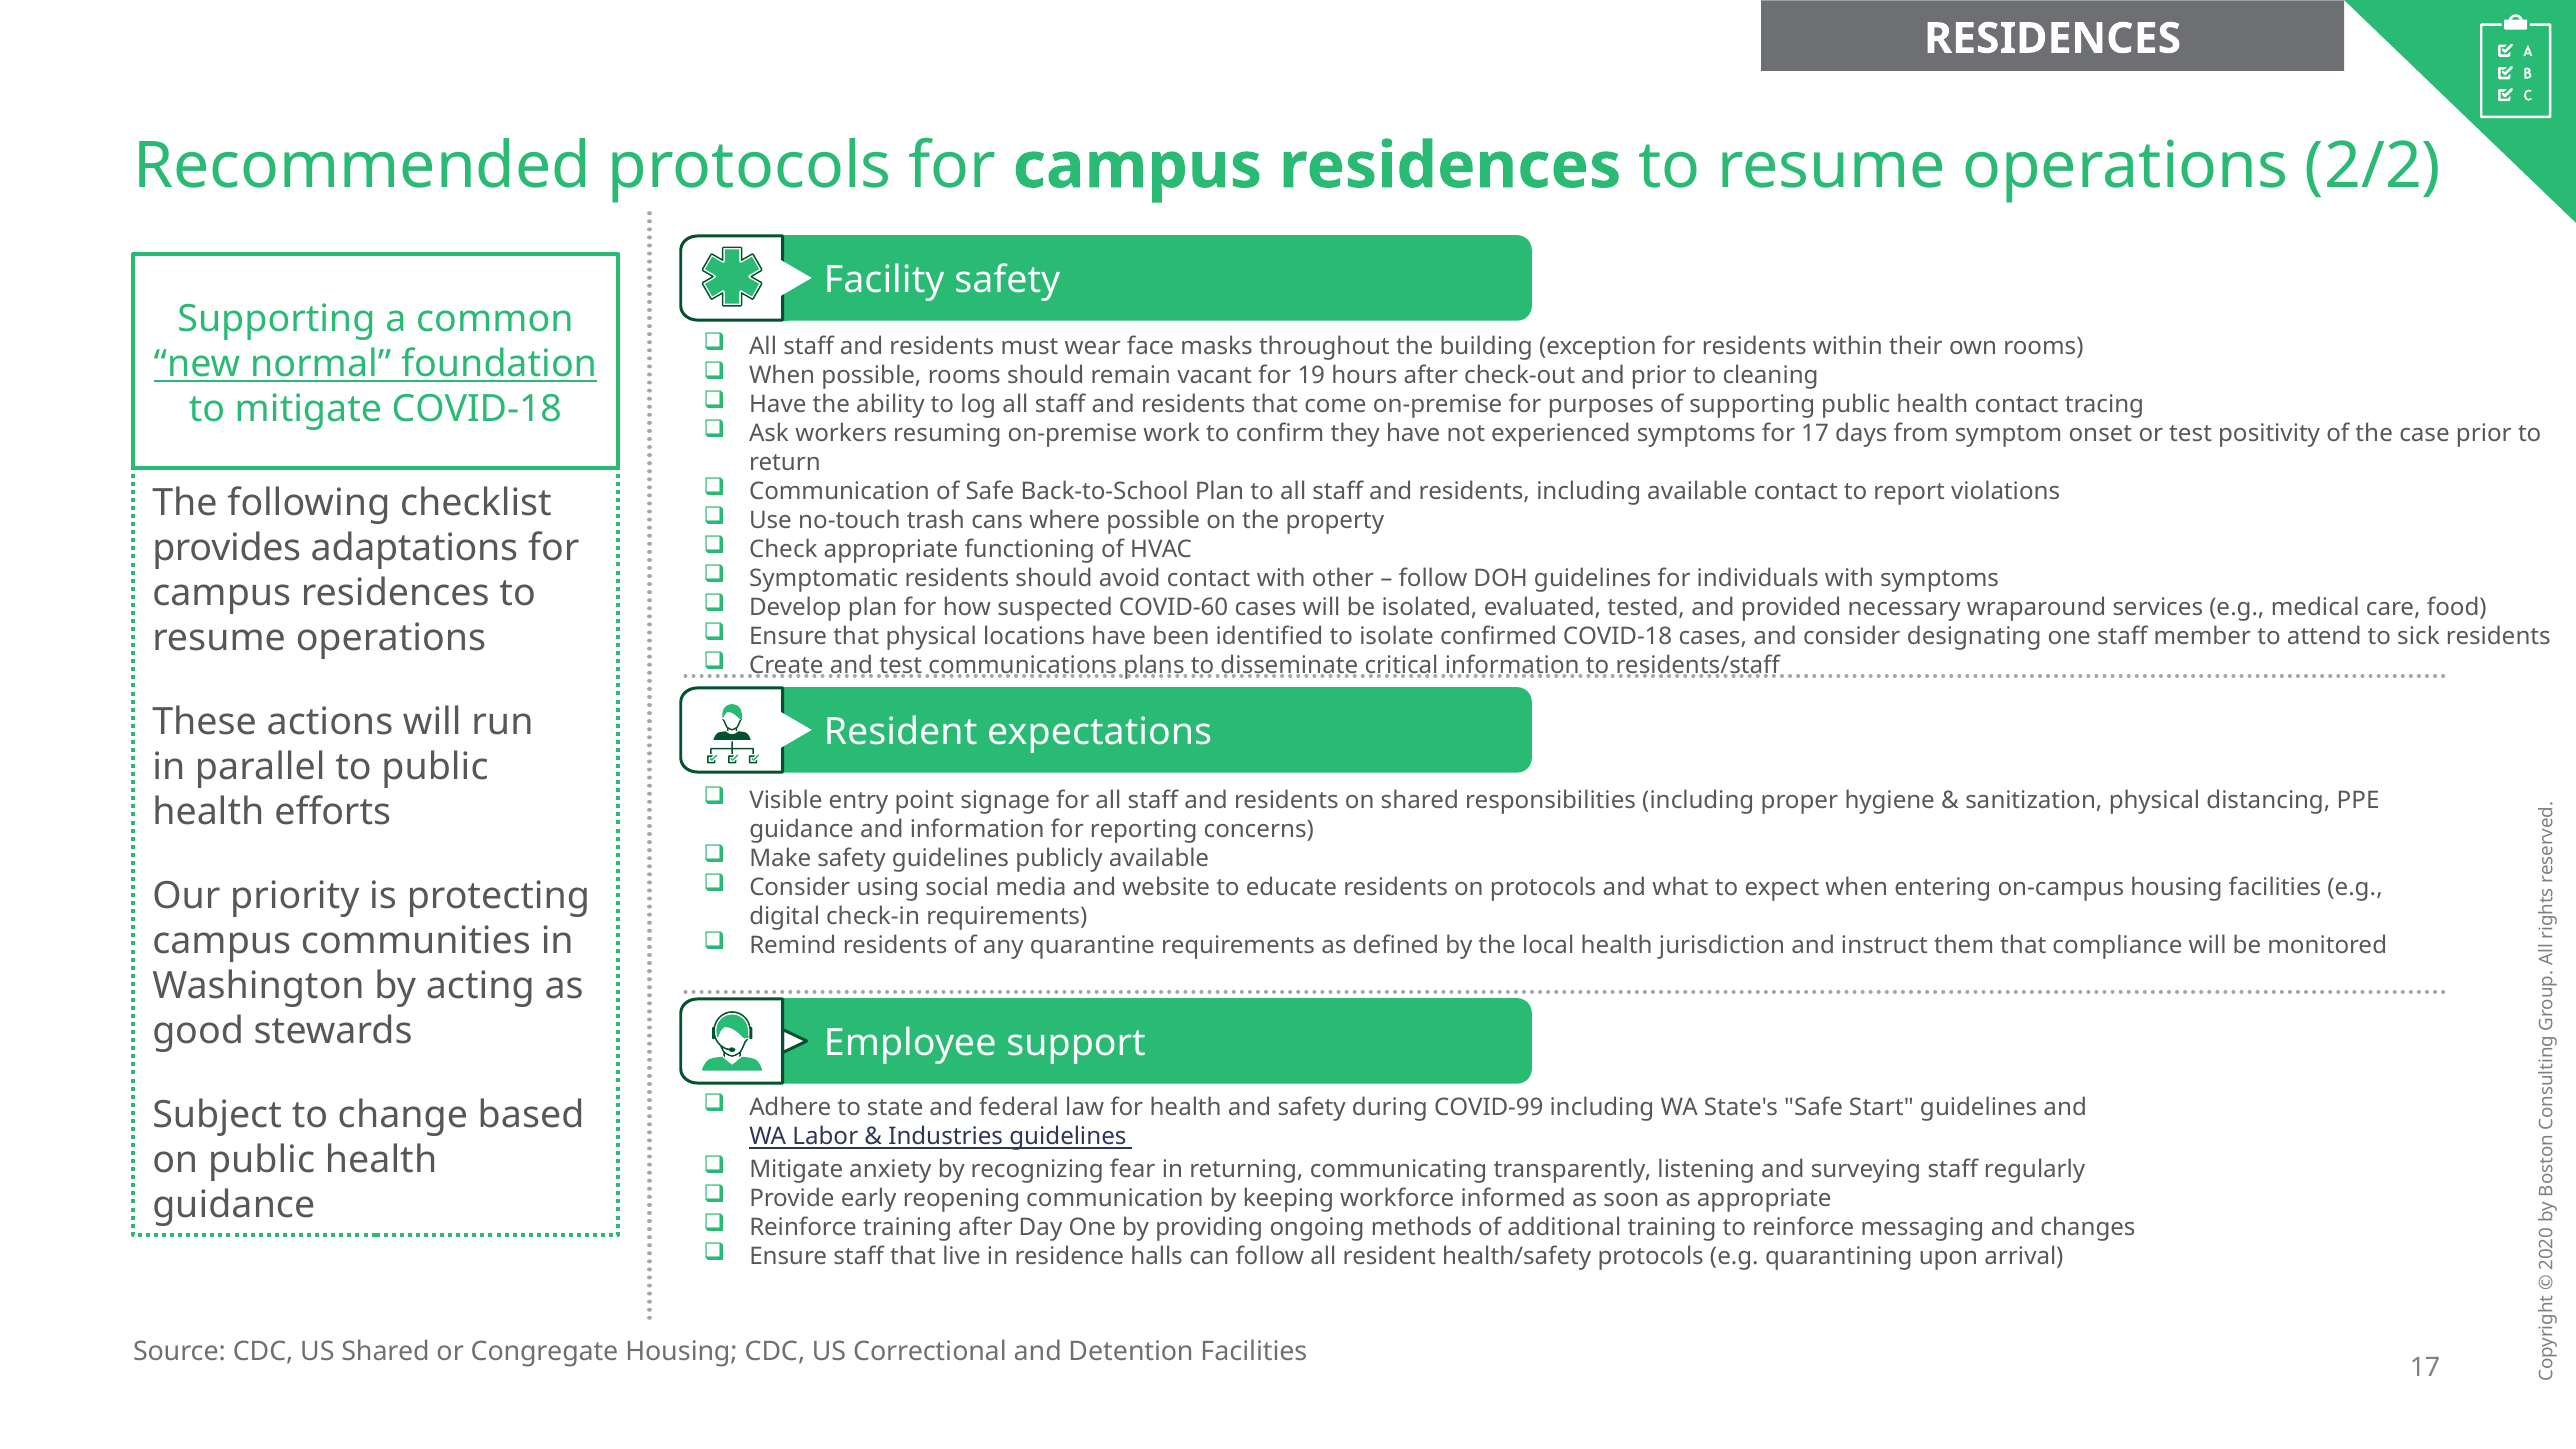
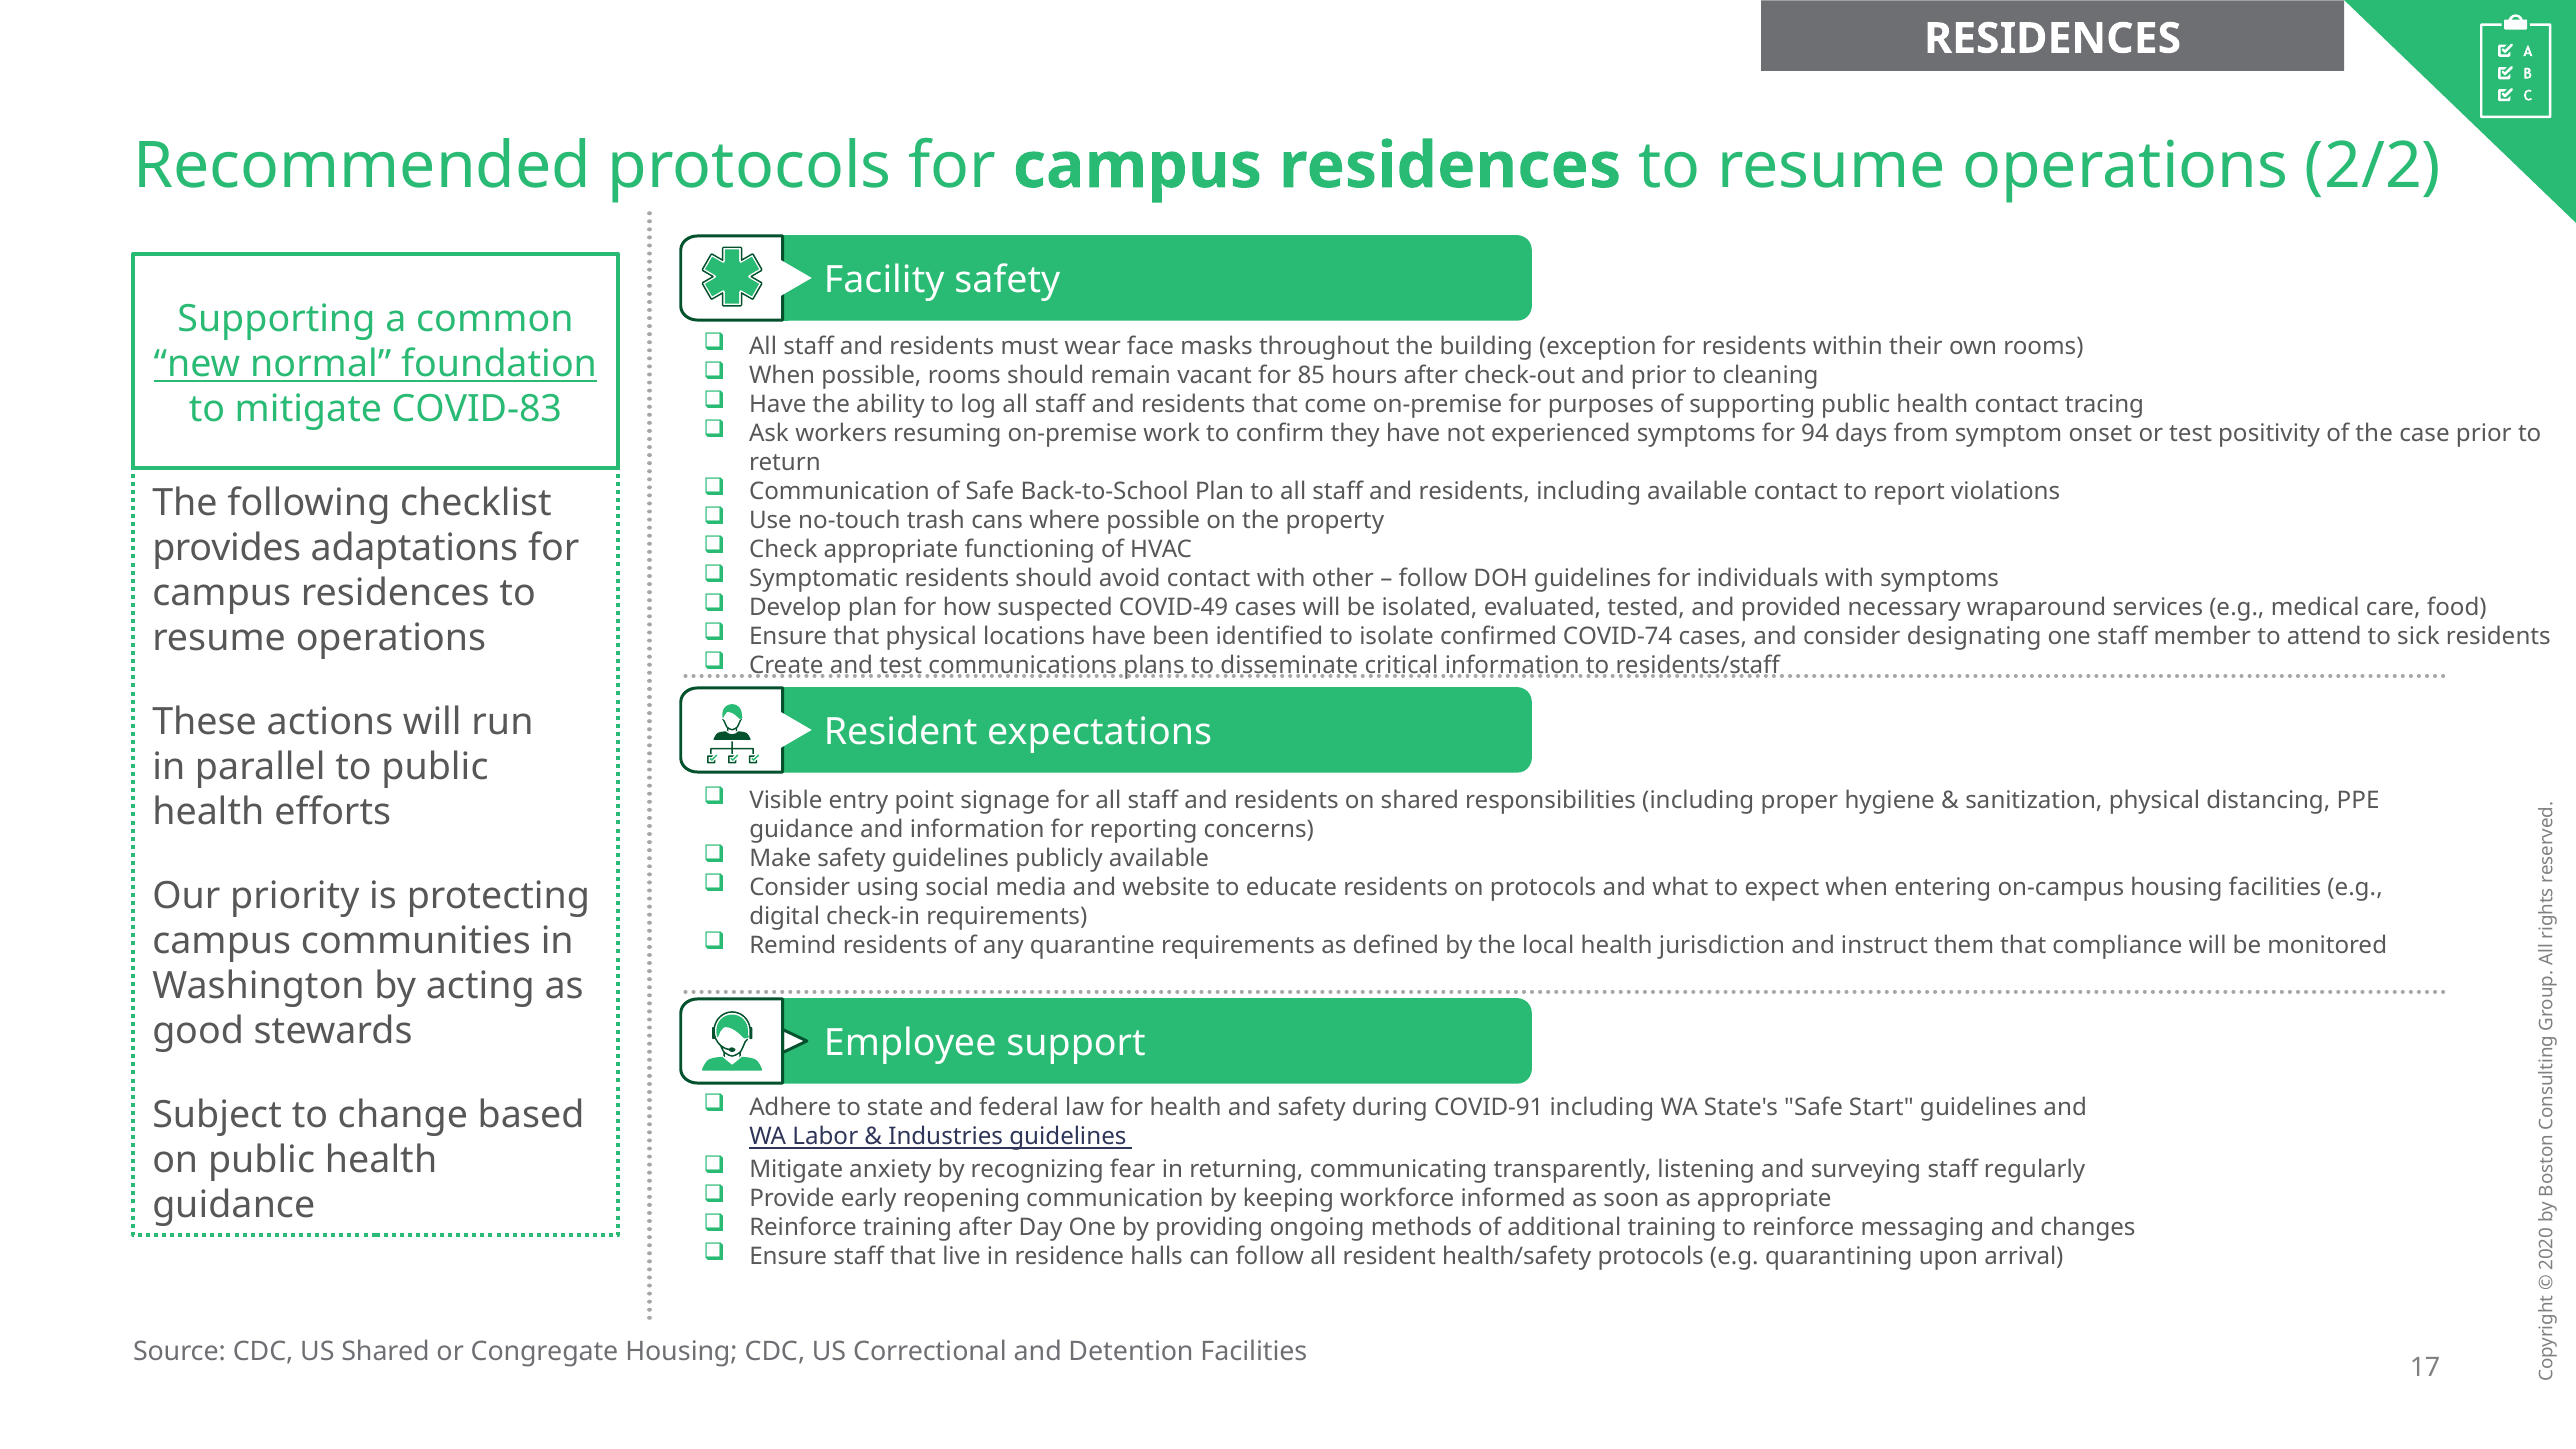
19: 19 -> 85
mitigate COVID-18: COVID-18 -> COVID-83
for 17: 17 -> 94
COVID-60: COVID-60 -> COVID-49
confirmed COVID-18: COVID-18 -> COVID-74
COVID-99: COVID-99 -> COVID-91
